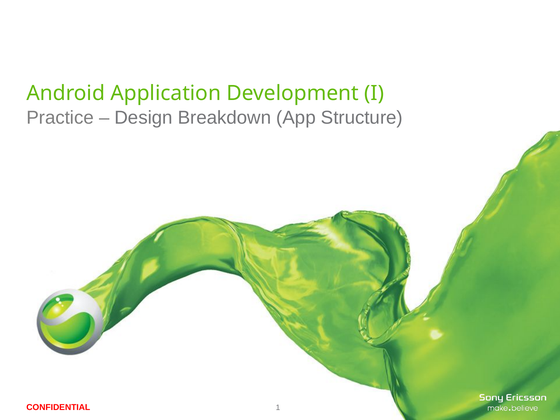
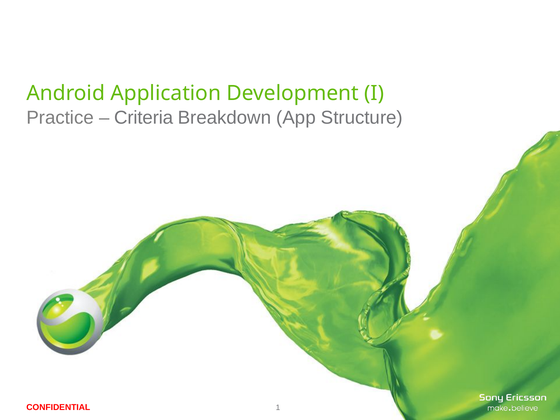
Design: Design -> Criteria
